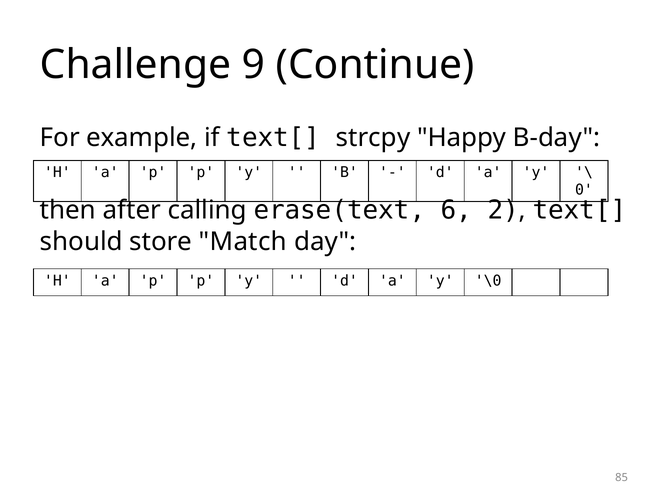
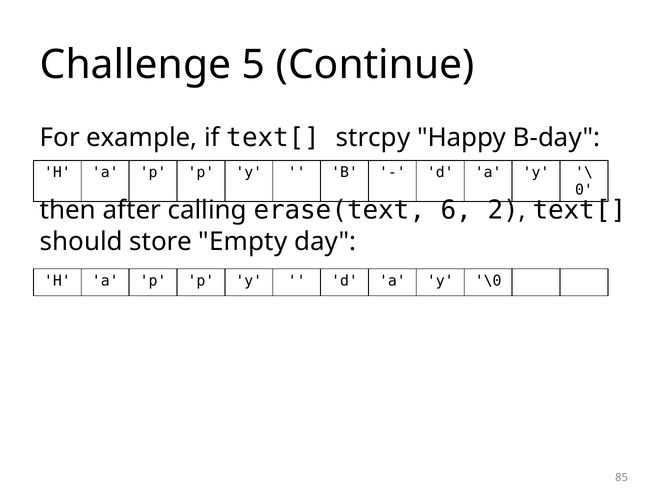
9: 9 -> 5
Match: Match -> Empty
